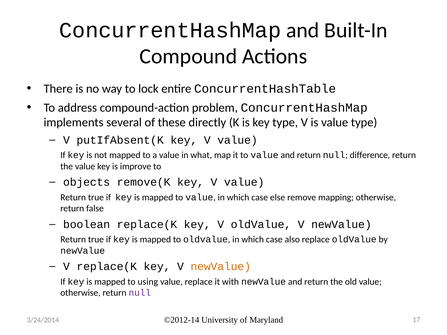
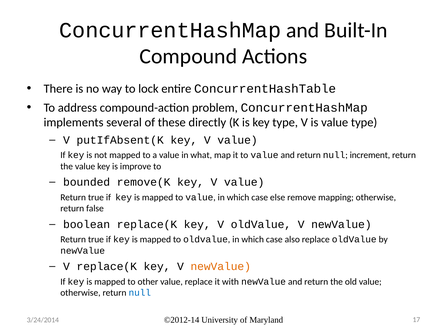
difference: difference -> increment
objects: objects -> bounded
using: using -> other
null at (140, 293) colour: purple -> blue
